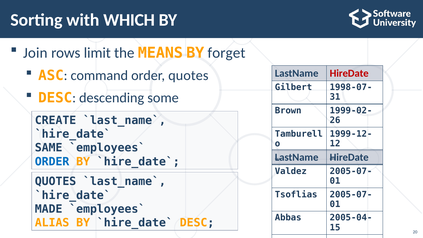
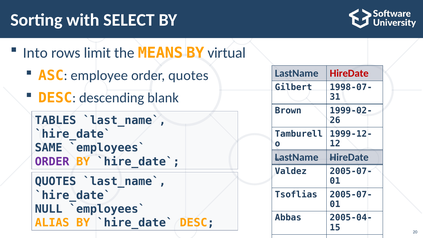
WHICH: WHICH -> SELECT
Join: Join -> Into
forget: forget -> virtual
command: command -> employee
some: some -> blank
CREATE: CREATE -> TABLES
ORDER at (52, 162) colour: blue -> purple
MADE: MADE -> NULL
